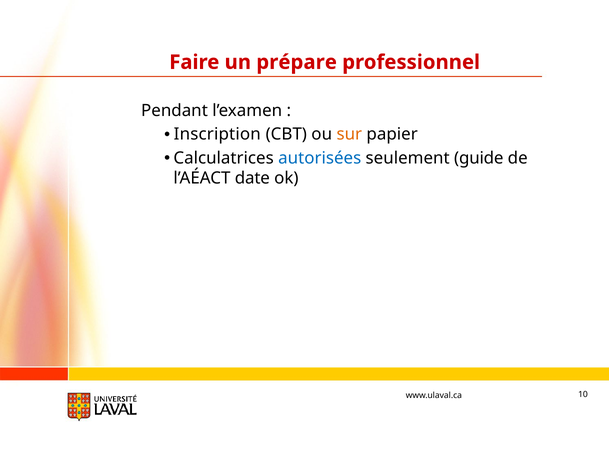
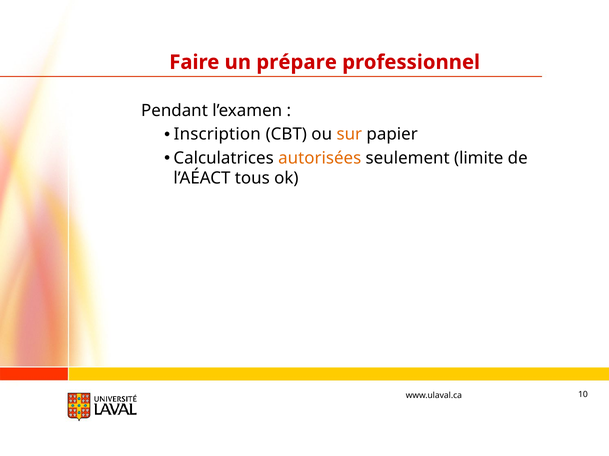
autorisées colour: blue -> orange
guide: guide -> limite
date: date -> tous
